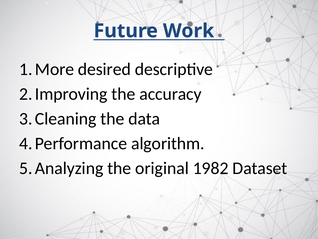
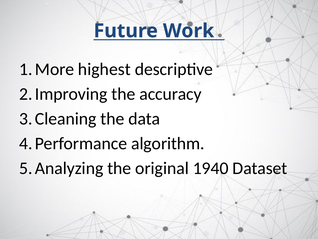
desired: desired -> highest
1982: 1982 -> 1940
